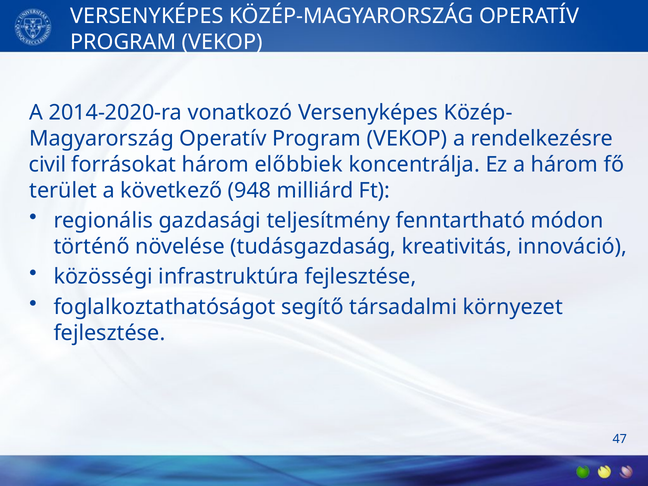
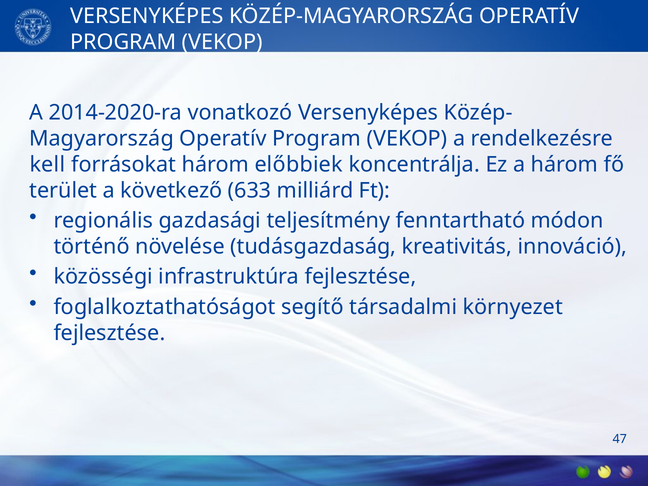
civil: civil -> kell
948: 948 -> 633
